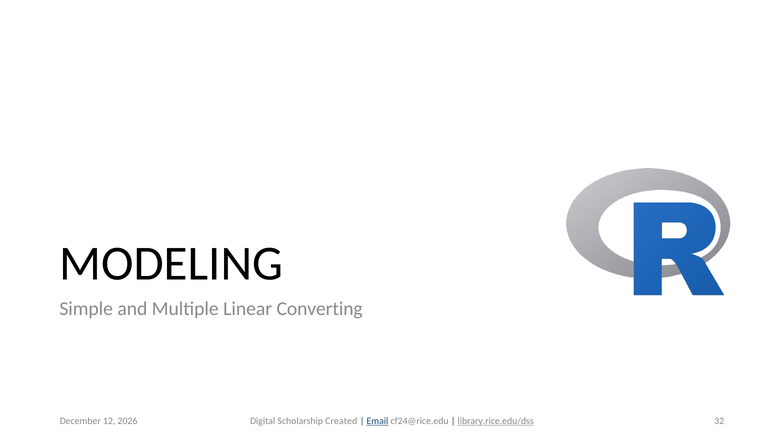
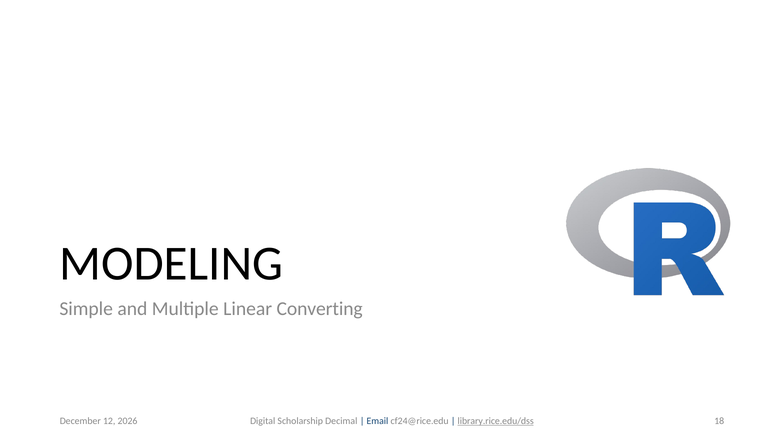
32: 32 -> 18
Created: Created -> Decimal
Email underline: present -> none
